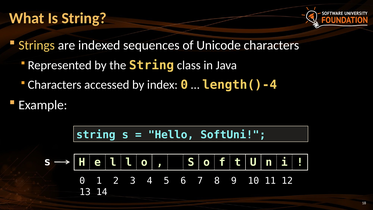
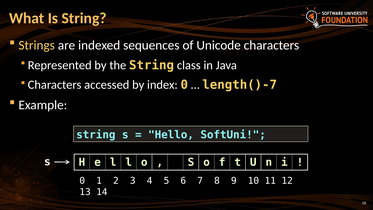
length()-4: length()-4 -> length()-7
